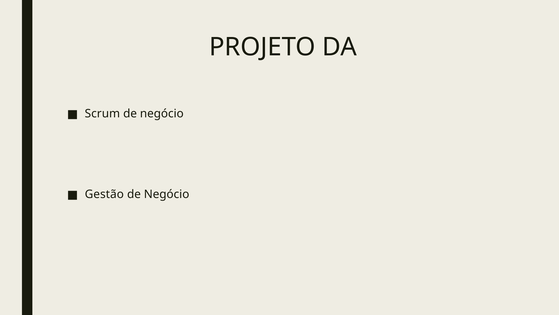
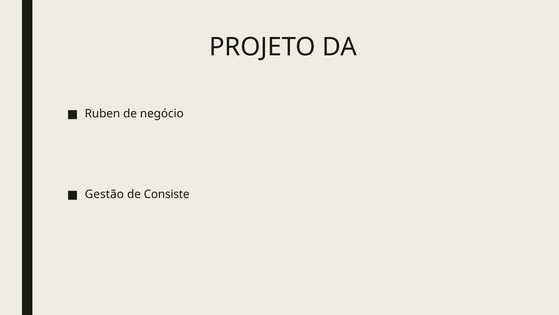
Scrum: Scrum -> Ruben
Negócio at (167, 194): Negócio -> Consiste
